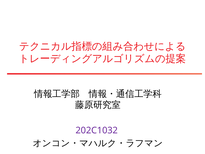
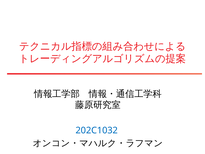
202C1032 colour: purple -> blue
